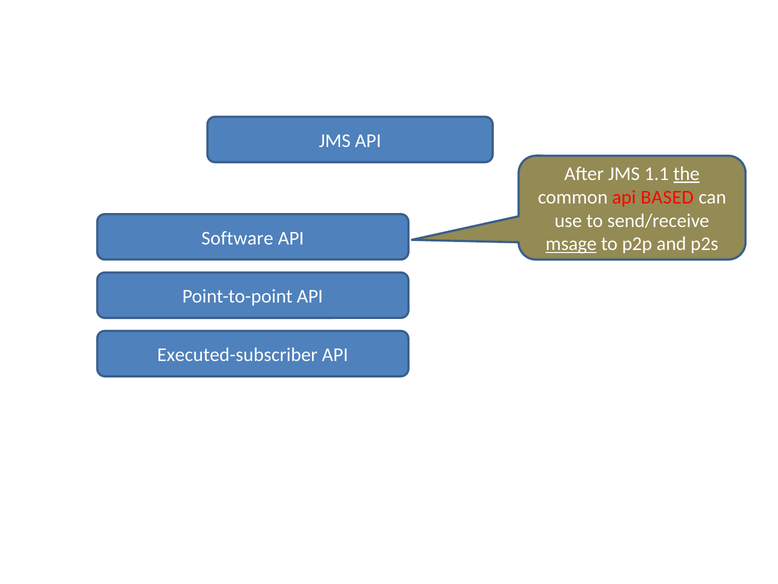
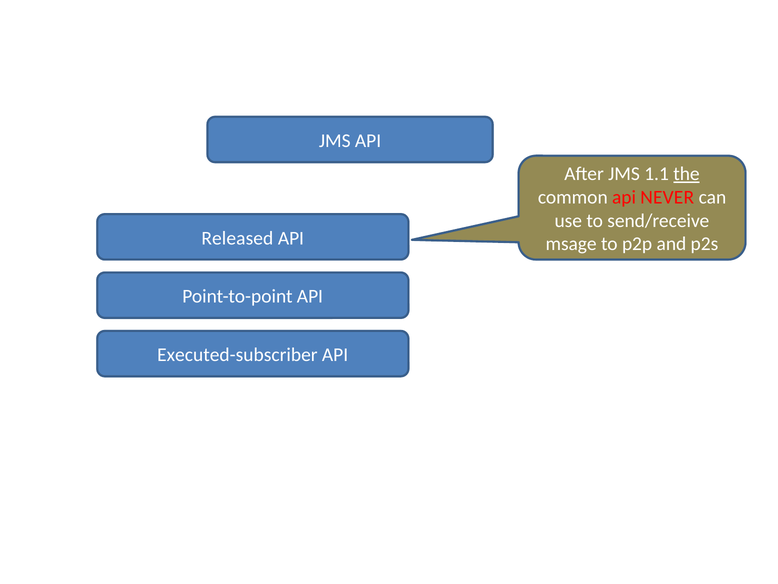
BASED: BASED -> NEVER
Software: Software -> Released
msage underline: present -> none
